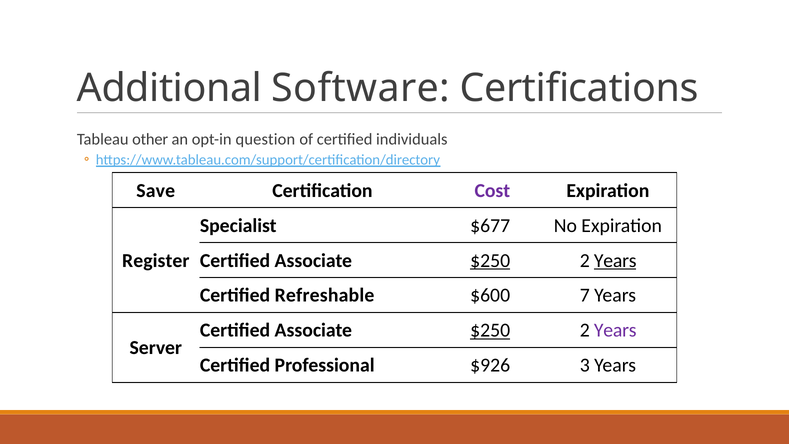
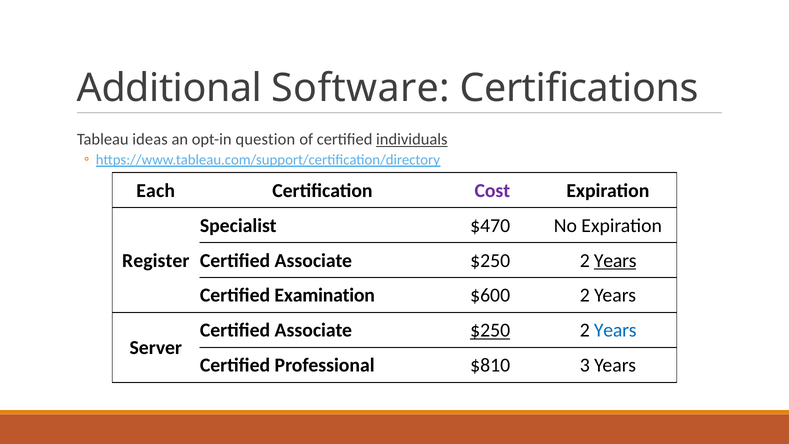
other: other -> ideas
individuals underline: none -> present
Save: Save -> Each
$677: $677 -> $470
$250 at (490, 260) underline: present -> none
Refreshable: Refreshable -> Examination
$600 7: 7 -> 2
Years at (615, 330) colour: purple -> blue
$926: $926 -> $810
